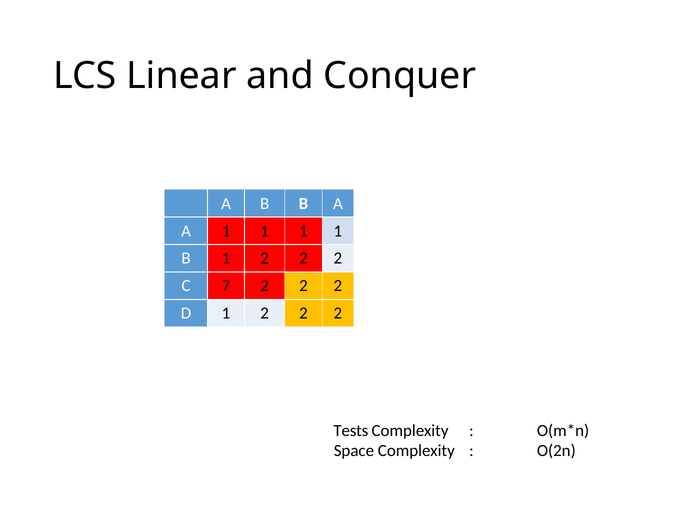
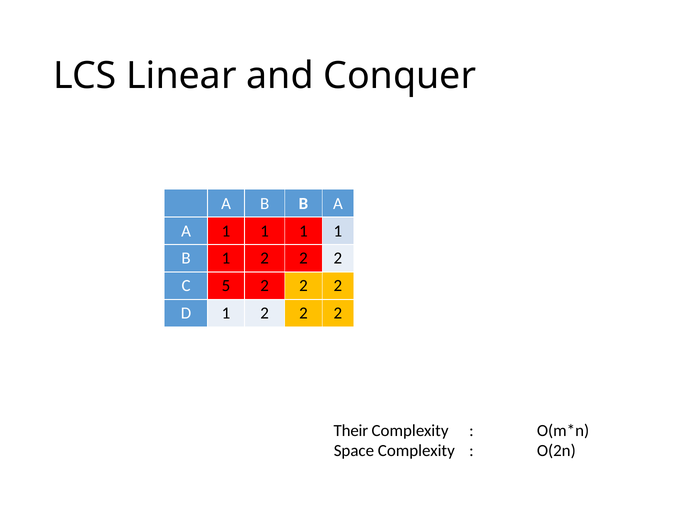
7: 7 -> 5
Tests: Tests -> Their
